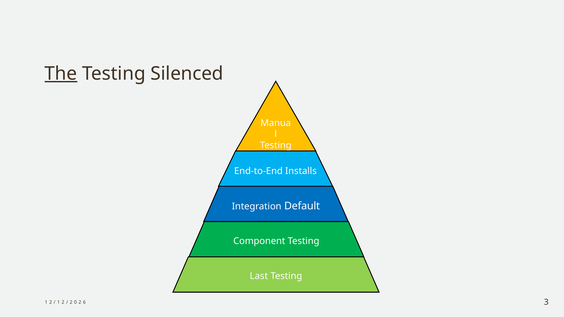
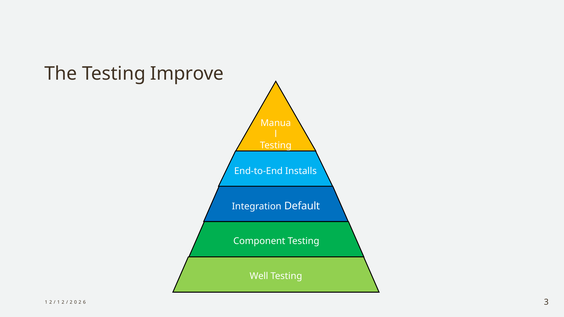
The underline: present -> none
Silenced: Silenced -> Improve
Last: Last -> Well
